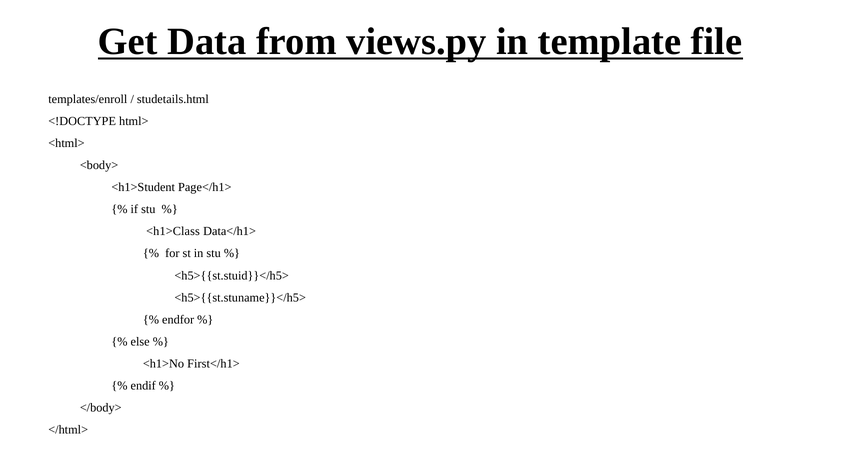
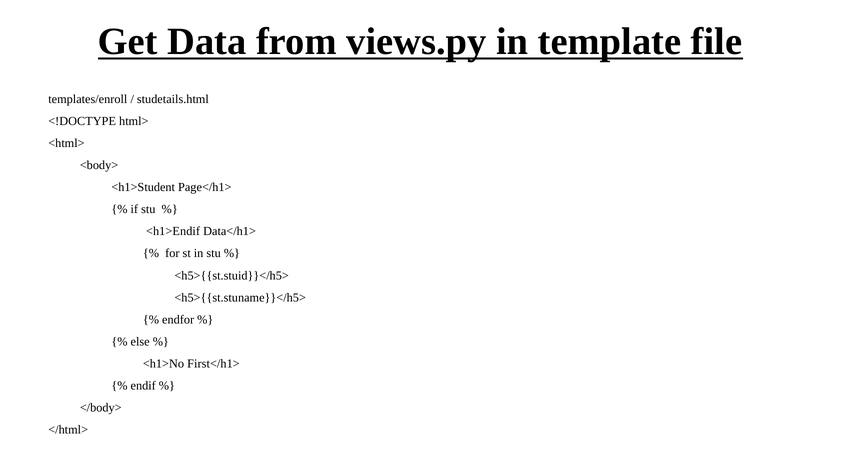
<h1>Class: <h1>Class -> <h1>Endif
